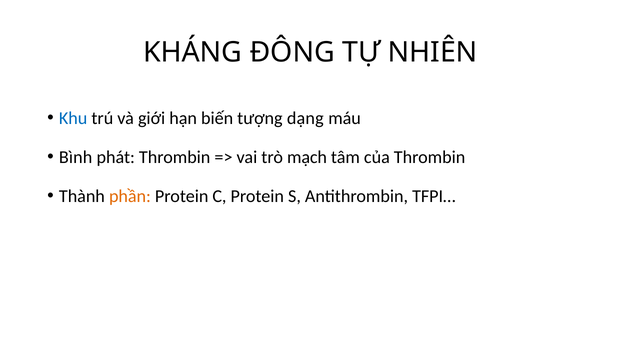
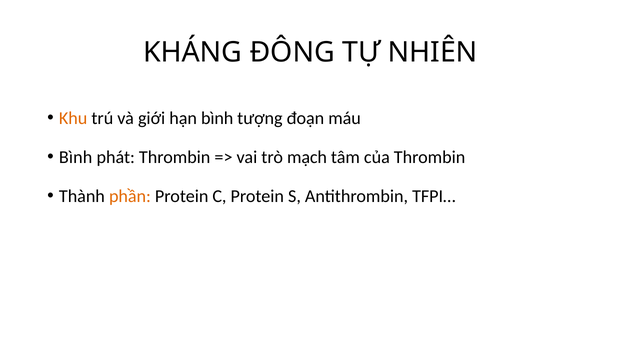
Khu colour: blue -> orange
hạn biến: biến -> bình
dạng: dạng -> đoạn
